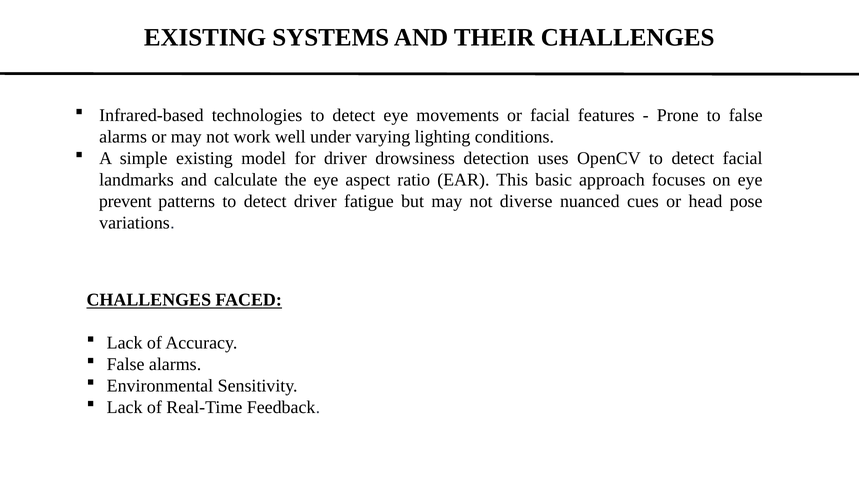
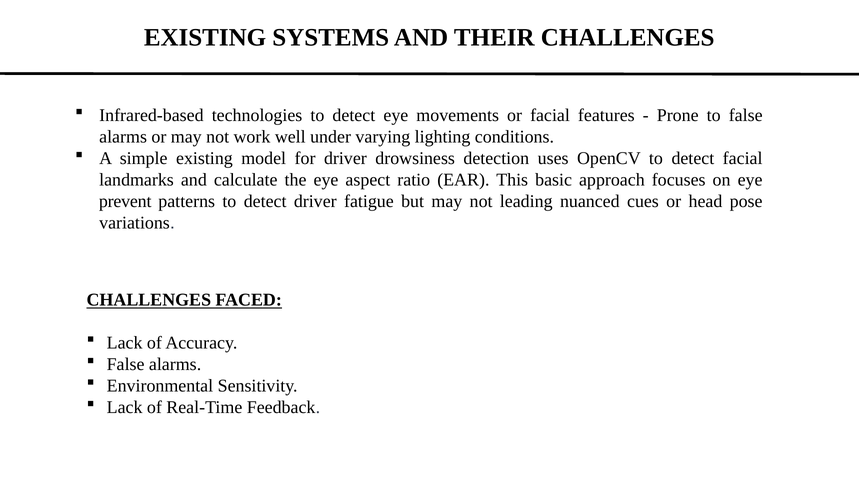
diverse: diverse -> leading
